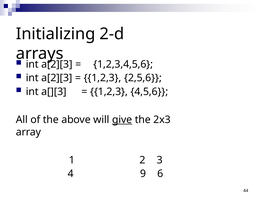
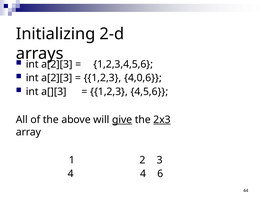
2,5,6: 2,5,6 -> 4,0,6
2x3 underline: none -> present
4 9: 9 -> 4
